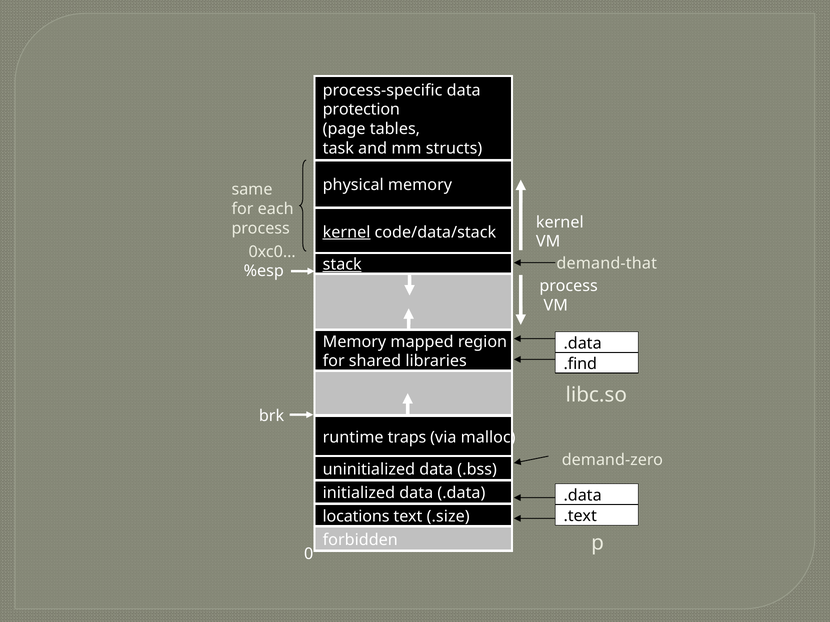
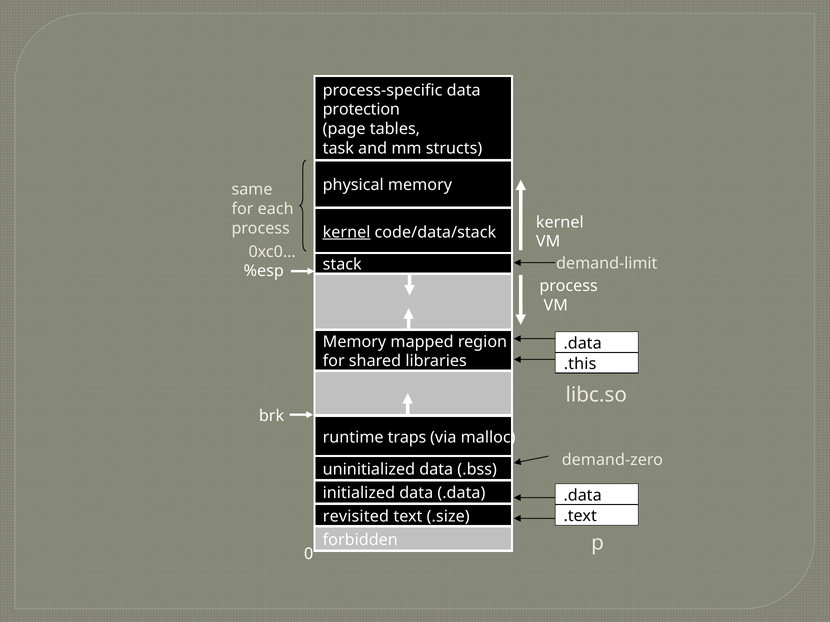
demand-that: demand-that -> demand-limit
stack underline: present -> none
.find: .find -> .this
locations: locations -> revisited
